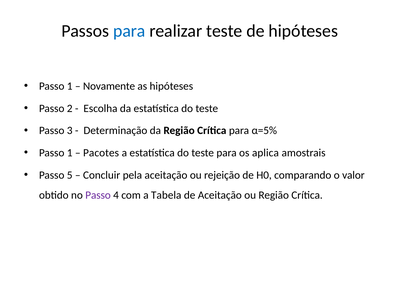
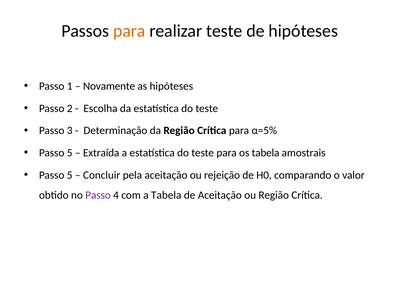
para at (129, 31) colour: blue -> orange
1 at (70, 153): 1 -> 5
Pacotes: Pacotes -> Extraída
os aplica: aplica -> tabela
